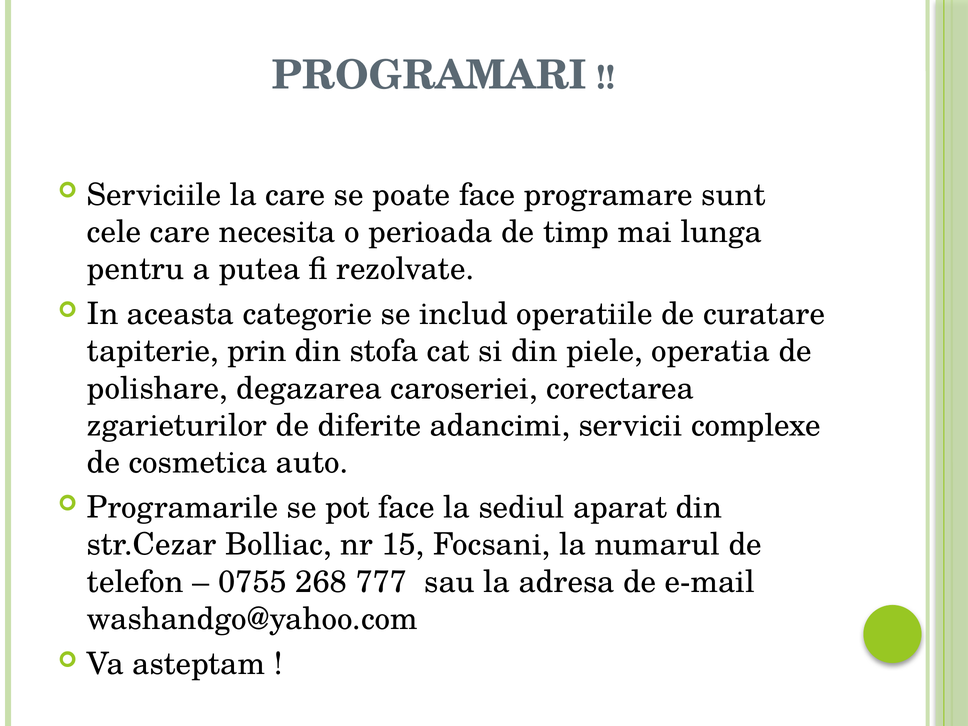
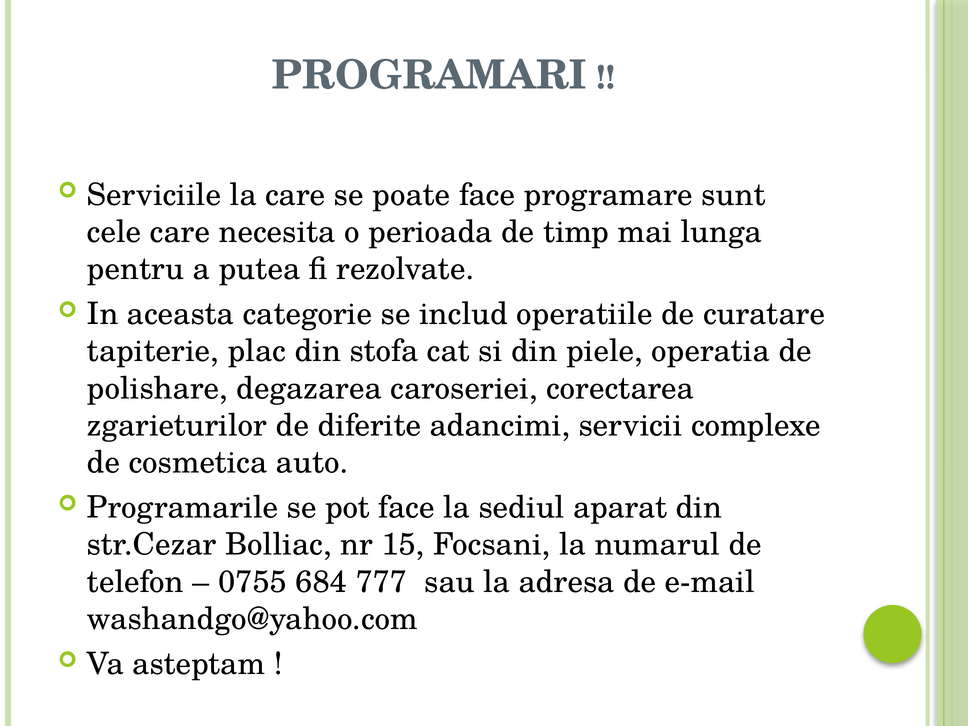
prin: prin -> plac
268: 268 -> 684
